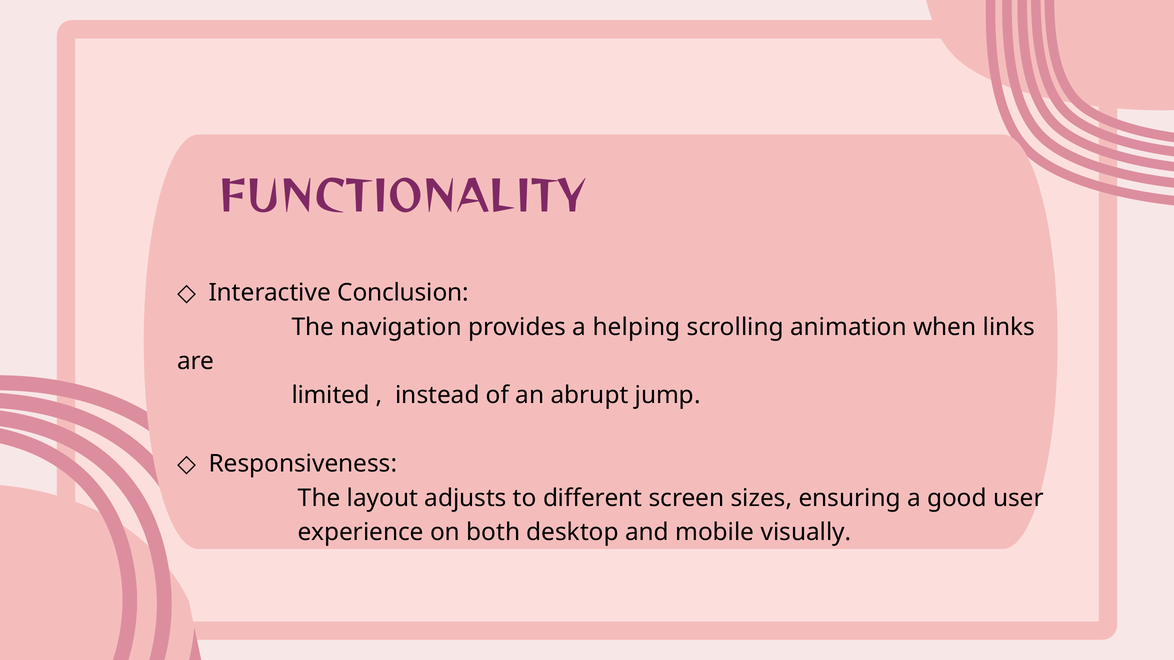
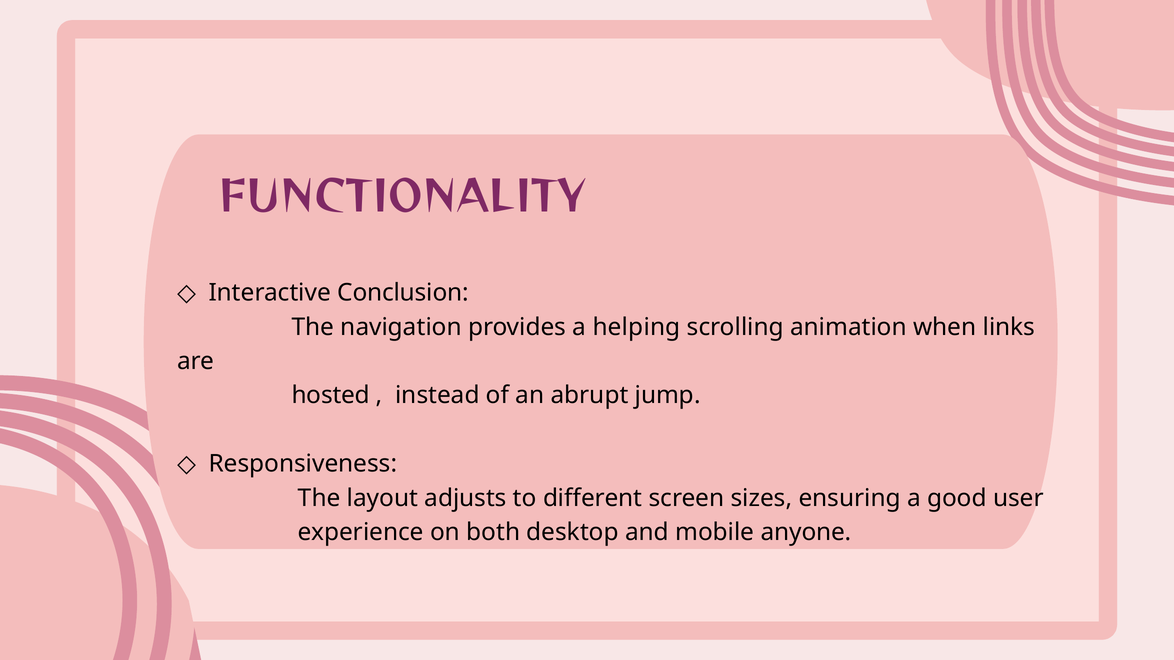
limited: limited -> hosted
visually: visually -> anyone
